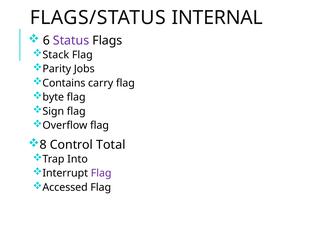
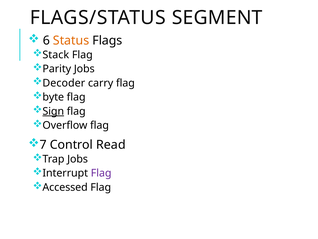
INTERNAL: INTERNAL -> SEGMENT
Status colour: purple -> orange
Contains: Contains -> Decoder
Sign underline: none -> present
8: 8 -> 7
Total: Total -> Read
Trap Into: Into -> Jobs
